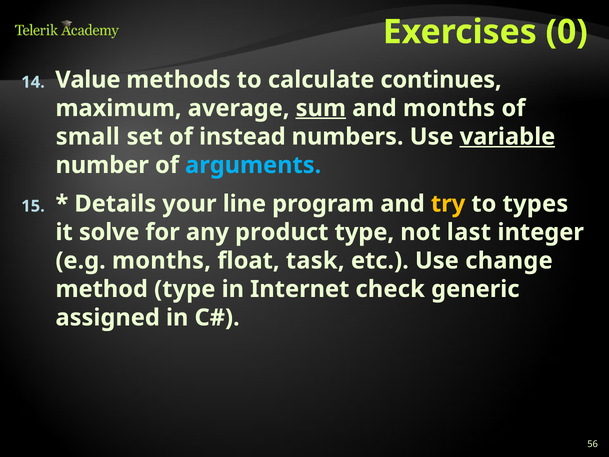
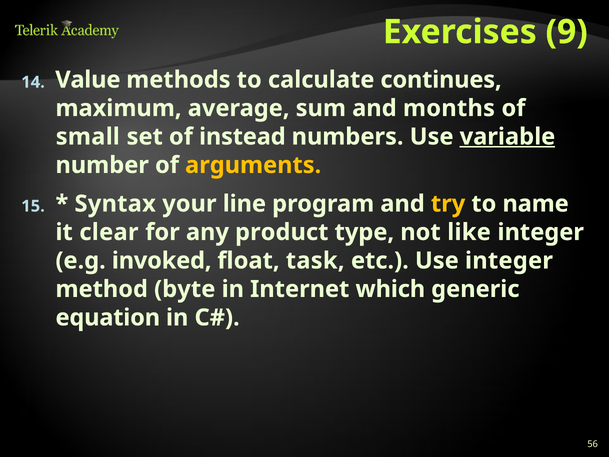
0: 0 -> 9
sum underline: present -> none
arguments colour: light blue -> yellow
Details: Details -> Syntax
types: types -> name
solve: solve -> clear
last: last -> like
e.g months: months -> invoked
Use change: change -> integer
method type: type -> byte
check: check -> which
assigned: assigned -> equation
